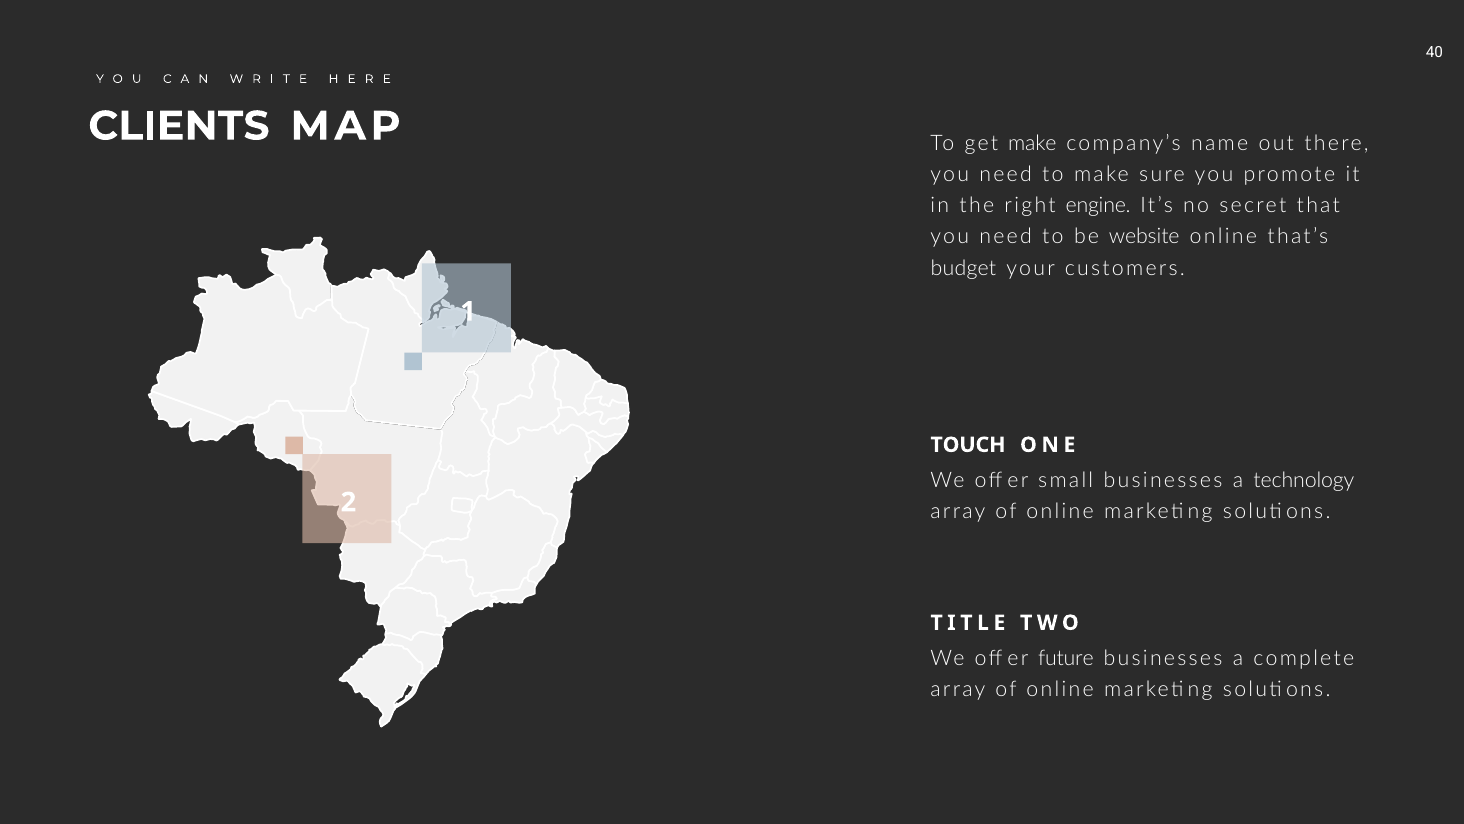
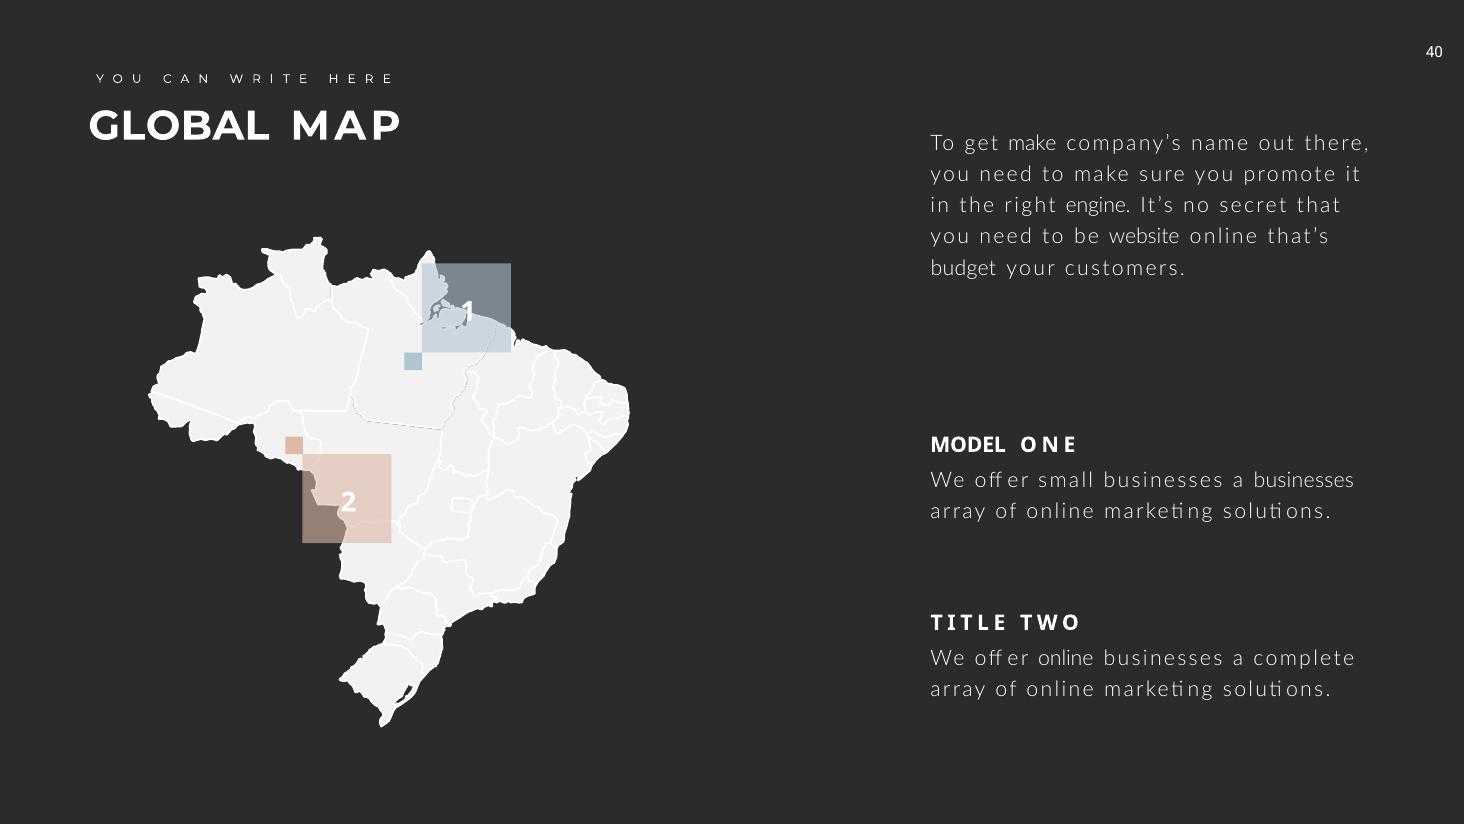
CLIENTS: CLIENTS -> GLOBAL
TOUCH: TOUCH -> MODEL
a technology: technology -> businesses
offer future: future -> online
